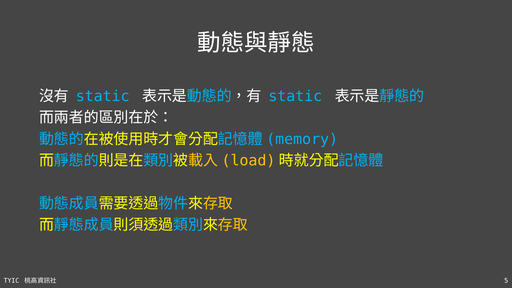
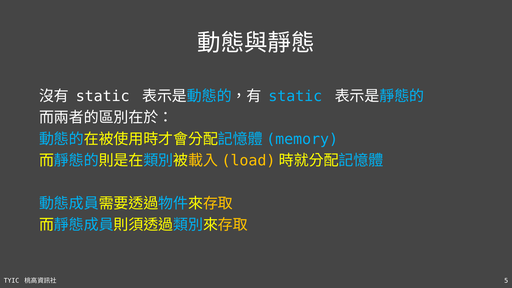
static at (103, 96) colour: light blue -> white
